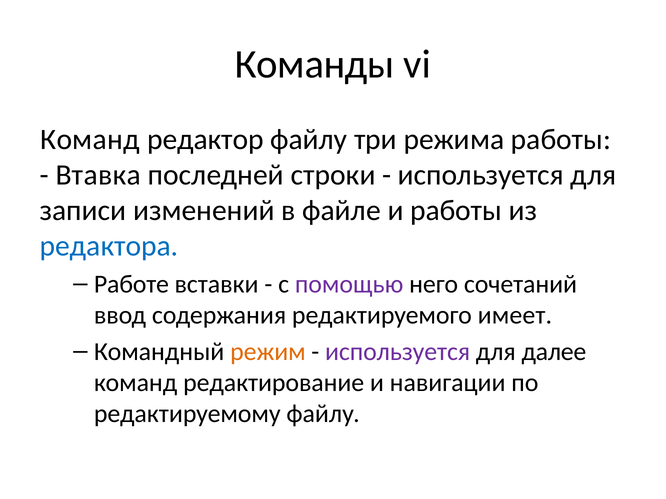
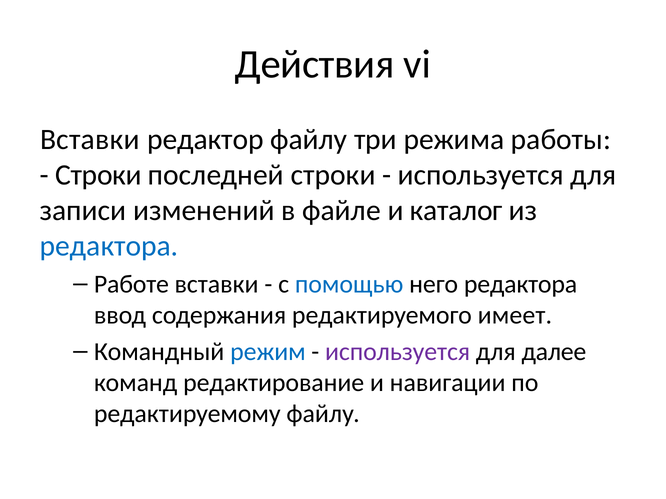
Команды: Команды -> Действия
Команд at (90, 140): Команд -> Вставки
Втавка at (98, 175): Втавка -> Строки
и работы: работы -> каталог
помощью colour: purple -> blue
него сочетаний: сочетаний -> редактора
режим colour: orange -> blue
